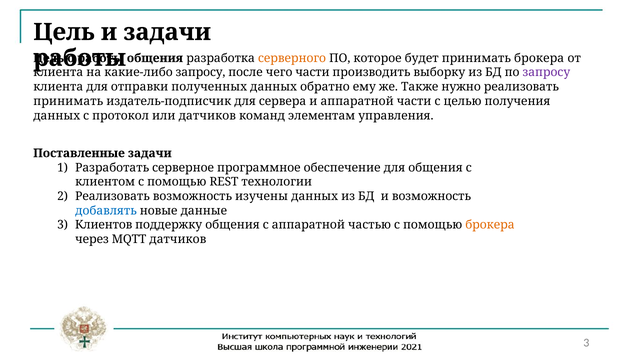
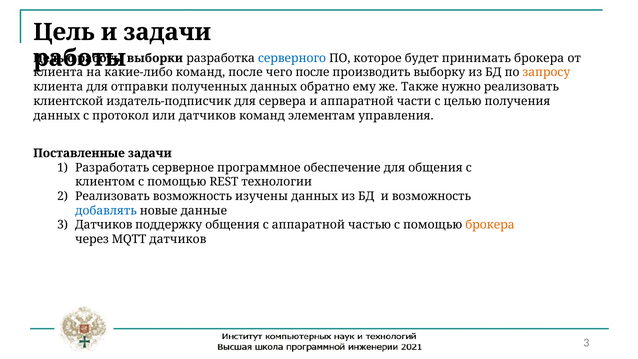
общения at (155, 58): общения -> выборки
серверного colour: orange -> blue
какие-либо запросу: запросу -> команд
чего части: части -> после
запросу at (546, 72) colour: purple -> orange
принимать at (68, 101): принимать -> клиентской
3 Клиентов: Клиентов -> Датчиков
